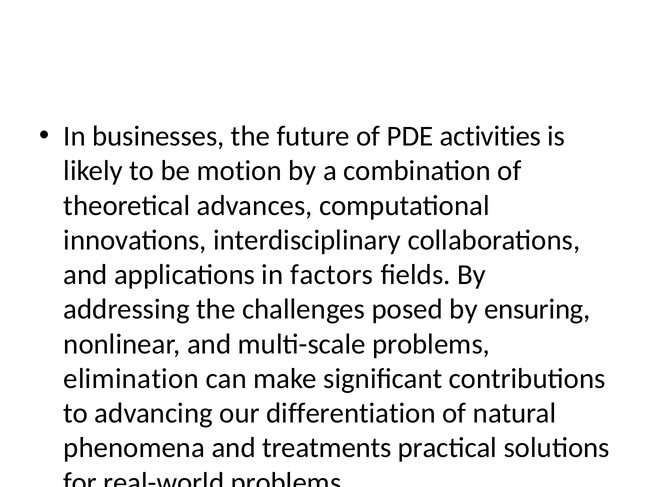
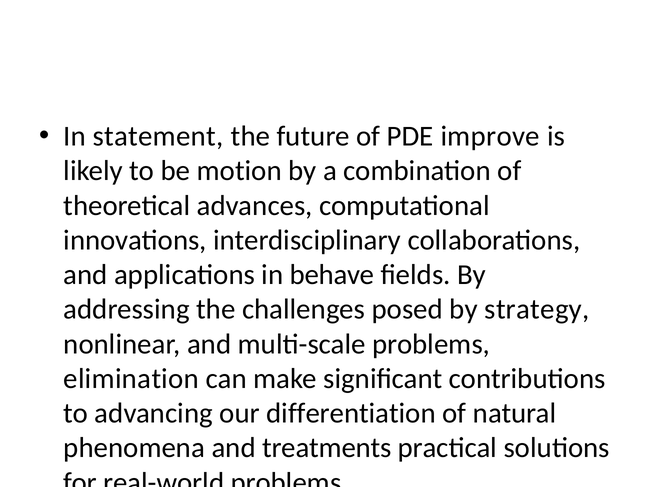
businesses: businesses -> statement
activities: activities -> improve
factors: factors -> behave
ensuring: ensuring -> strategy
